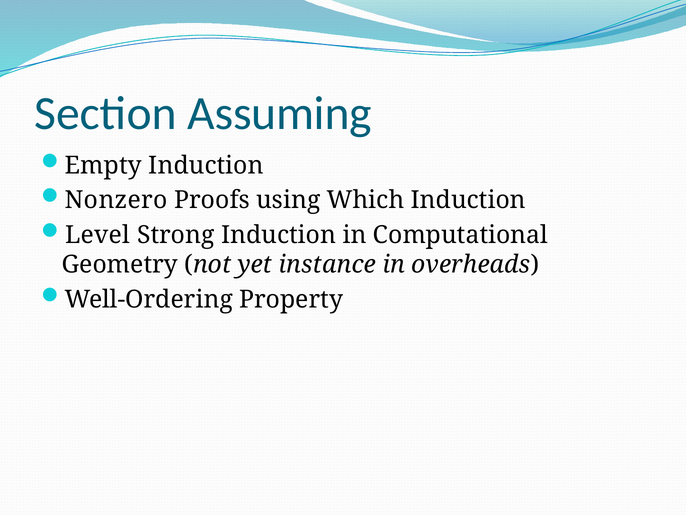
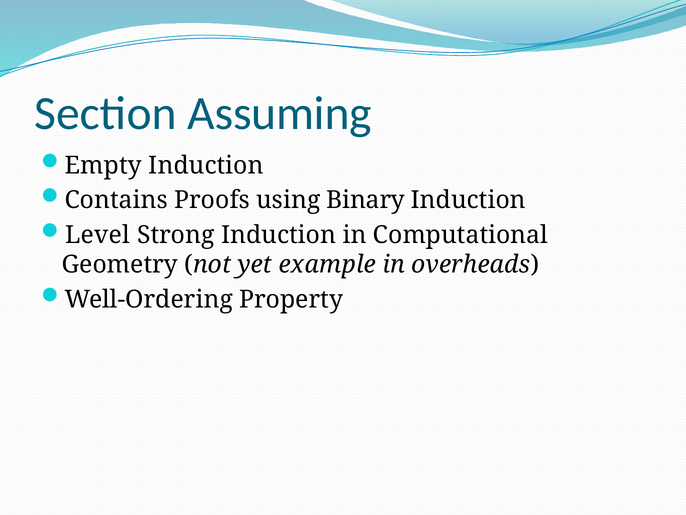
Nonzero: Nonzero -> Contains
Which: Which -> Binary
instance: instance -> example
